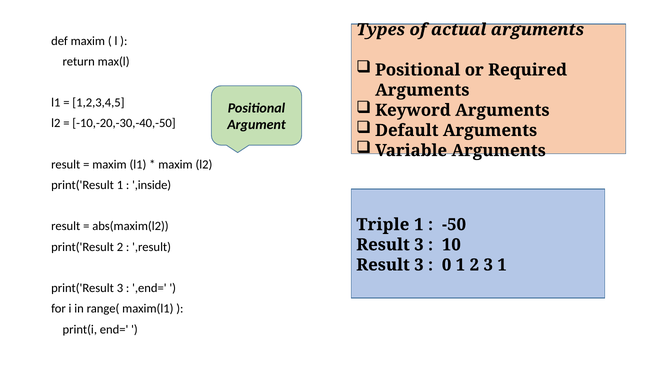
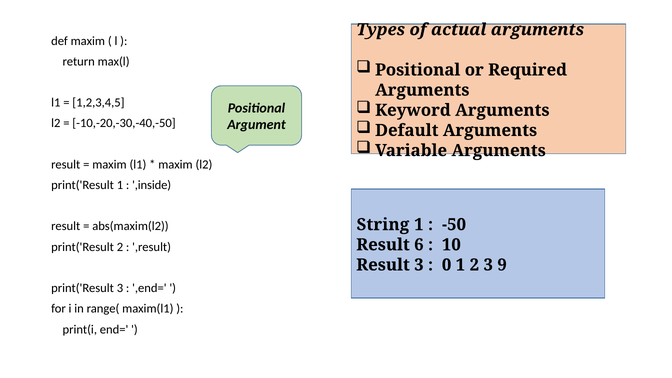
Triple: Triple -> String
3 at (419, 245): 3 -> 6
3 1: 1 -> 9
